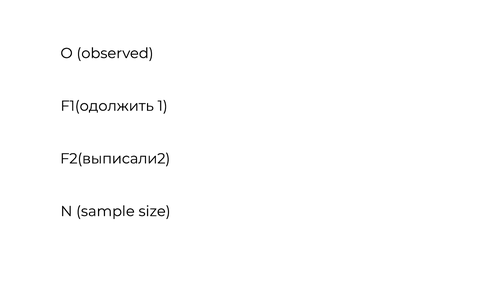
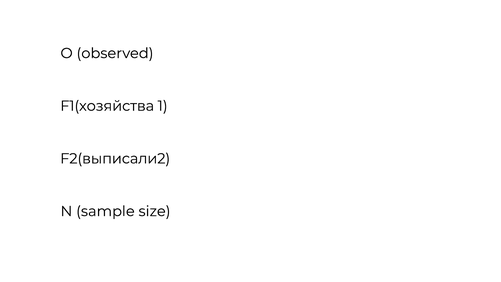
F1(одолжить: F1(одолжить -> F1(хозяйства
